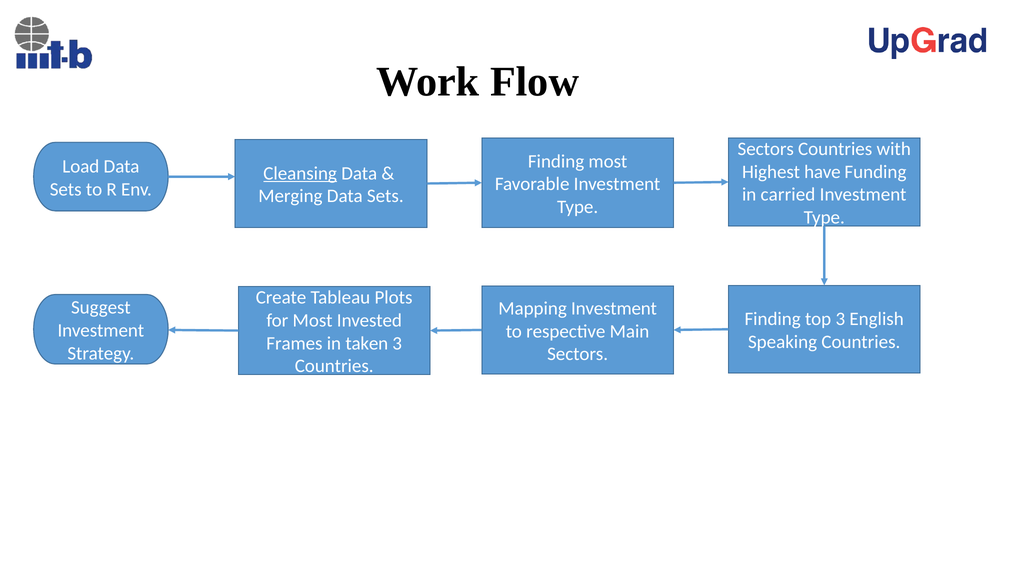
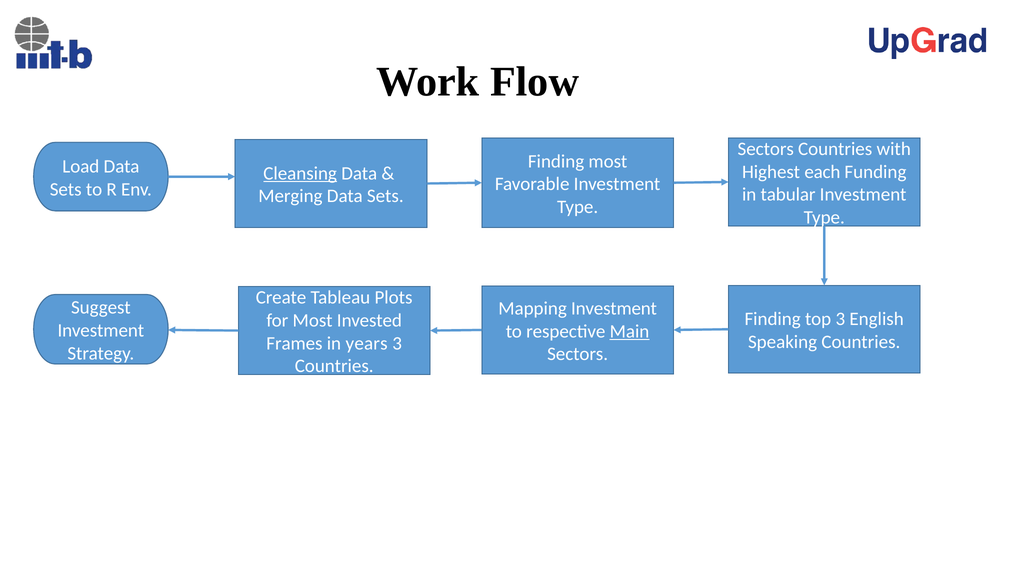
have: have -> each
carried: carried -> tabular
Main underline: none -> present
taken: taken -> years
